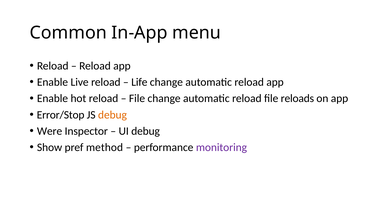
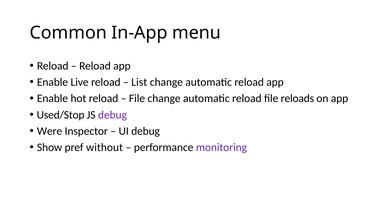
Life: Life -> List
Error/Stop: Error/Stop -> Used/Stop
debug at (112, 115) colour: orange -> purple
method: method -> without
